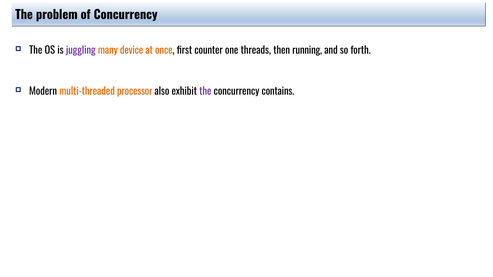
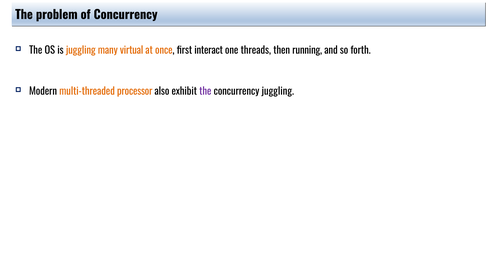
juggling at (81, 50) colour: purple -> orange
device: device -> virtual
counter: counter -> interact
concurrency contains: contains -> juggling
